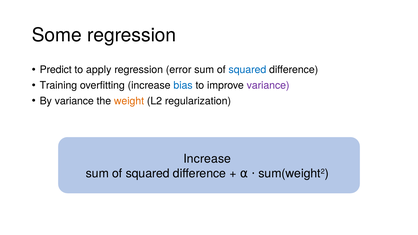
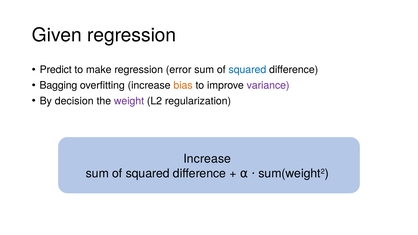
Some: Some -> Given
apply: apply -> make
Training: Training -> Bagging
bias colour: blue -> orange
By variance: variance -> decision
weight colour: orange -> purple
